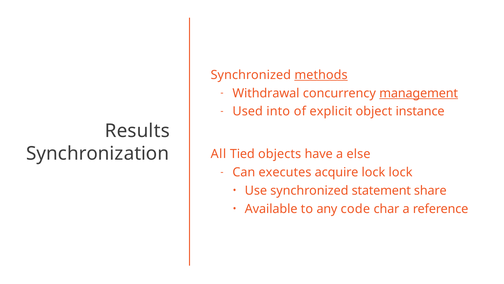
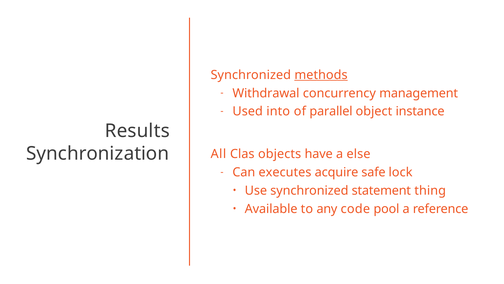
management underline: present -> none
explicit: explicit -> parallel
Tied: Tied -> Clas
acquire lock: lock -> safe
share: share -> thing
char: char -> pool
